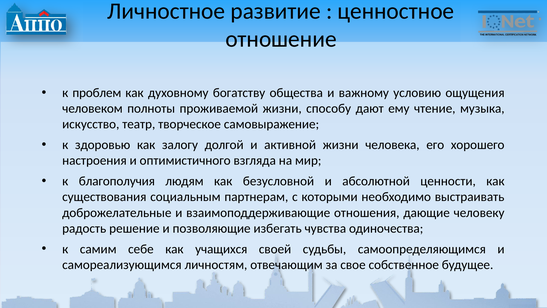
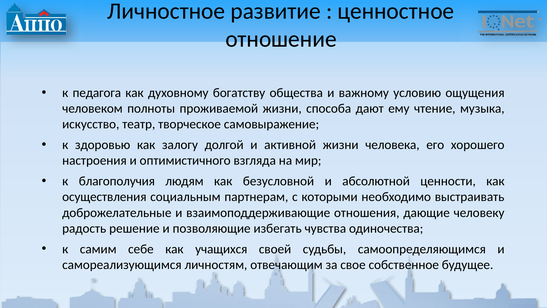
проблем: проблем -> педагога
способу: способу -> способа
существования: существования -> осуществления
